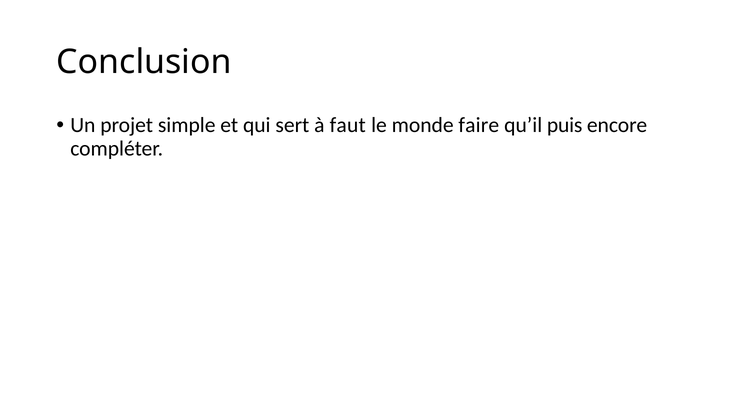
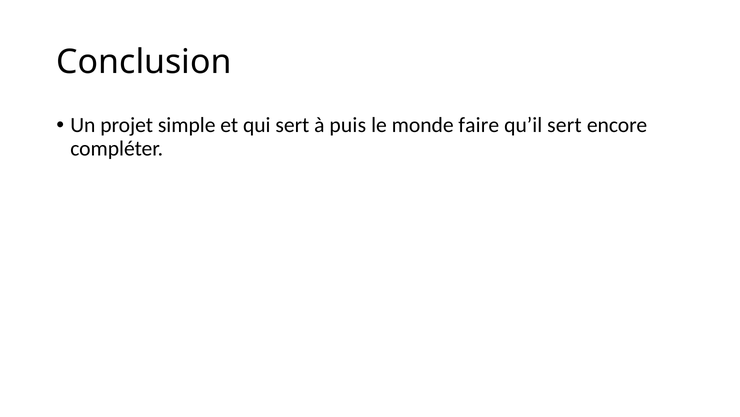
faut: faut -> puis
qu’il puis: puis -> sert
